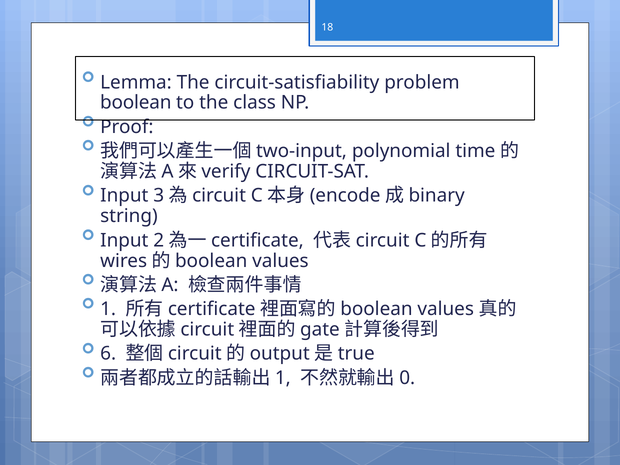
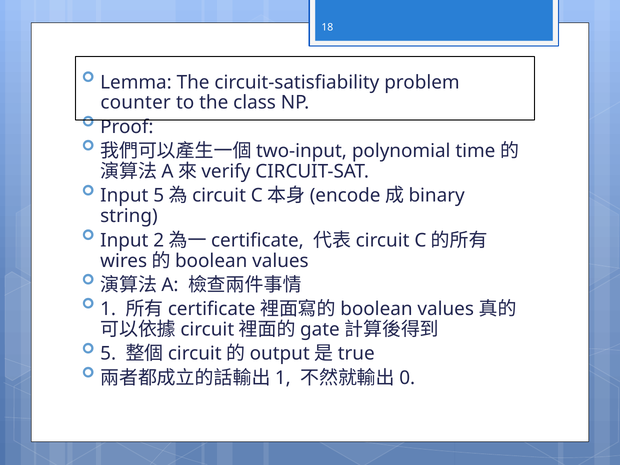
boolean at (136, 103): boolean -> counter
Input 3: 3 -> 5
6 at (108, 354): 6 -> 5
